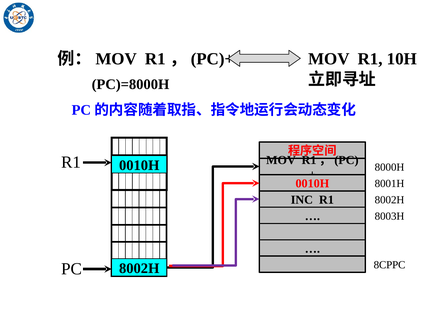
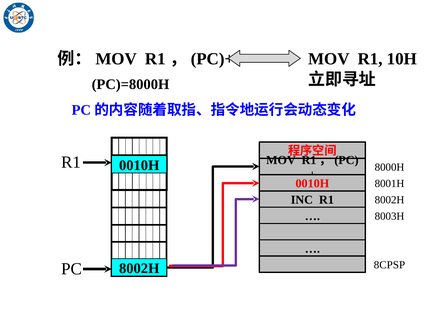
8CPPC: 8CPPC -> 8CPSP
